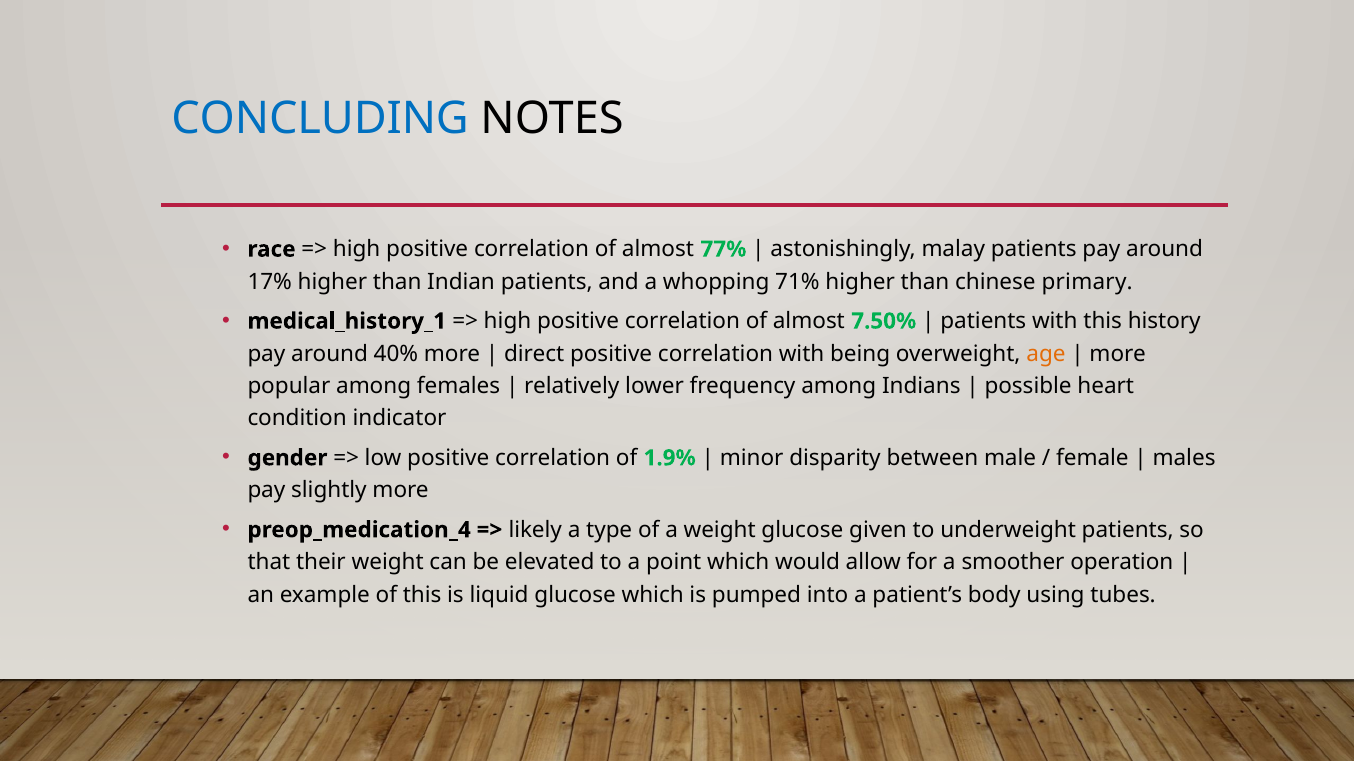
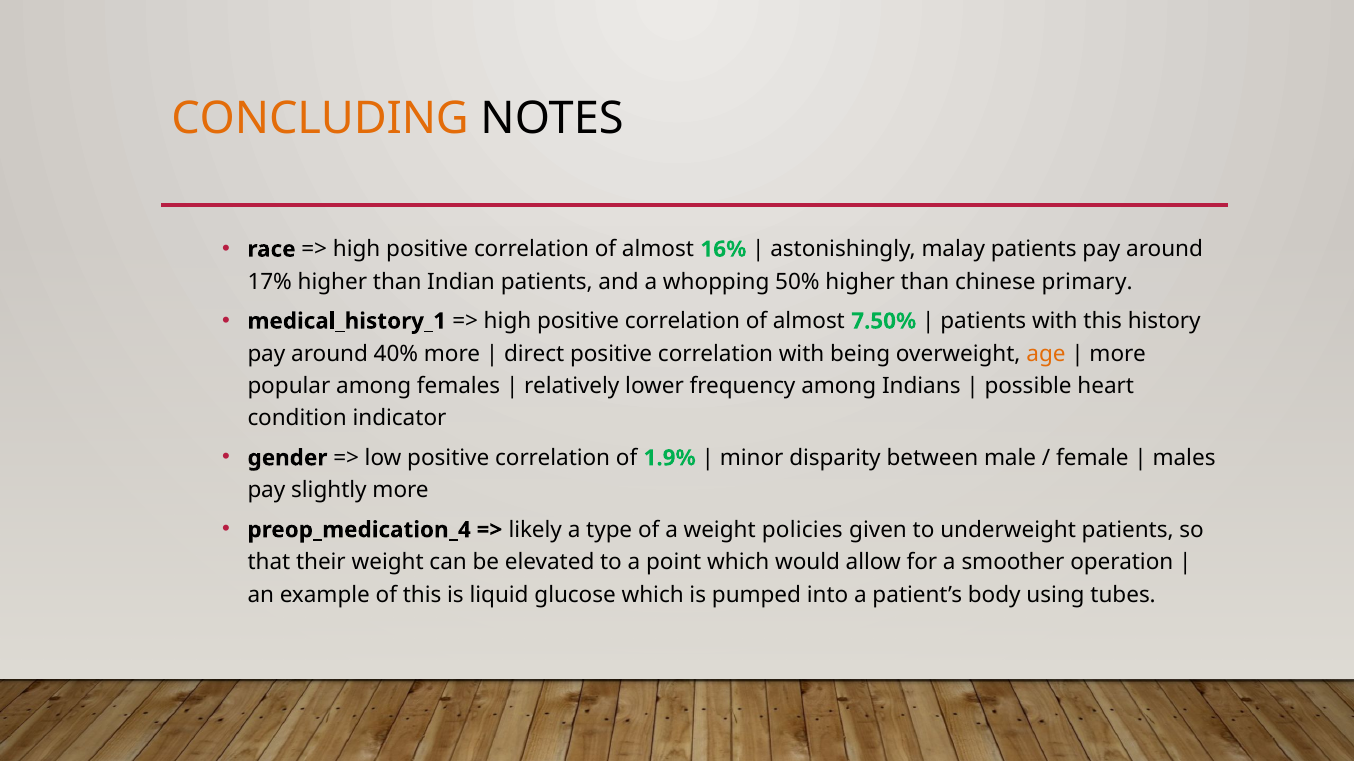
CONCLUDING colour: blue -> orange
77%: 77% -> 16%
71%: 71% -> 50%
weight glucose: glucose -> policies
